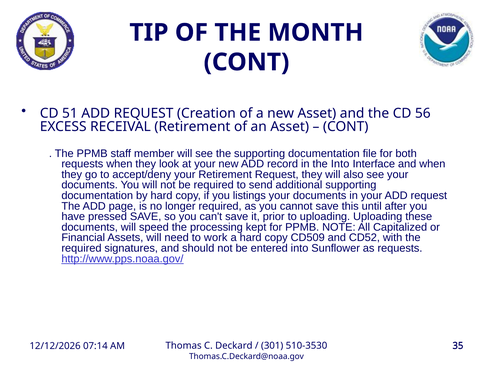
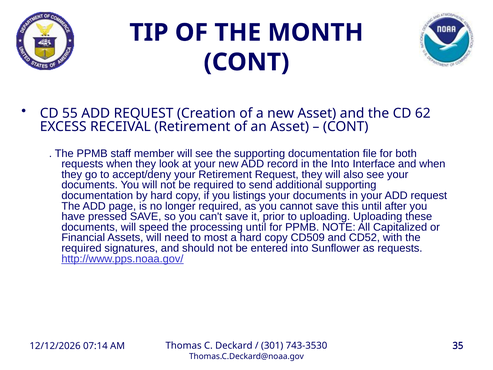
51: 51 -> 55
56: 56 -> 62
processing kept: kept -> until
work: work -> most
510-3530: 510-3530 -> 743-3530
